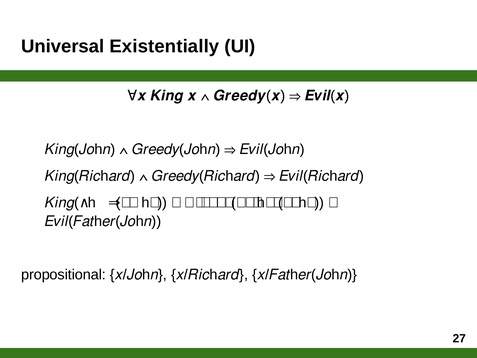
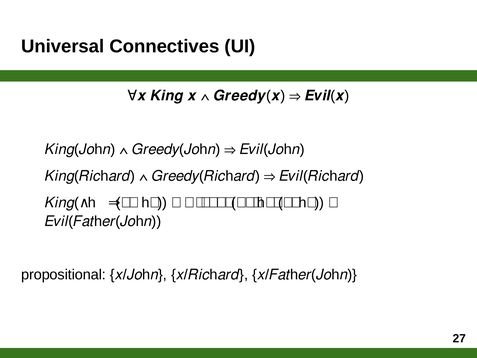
Existentially: Existentially -> Connectives
